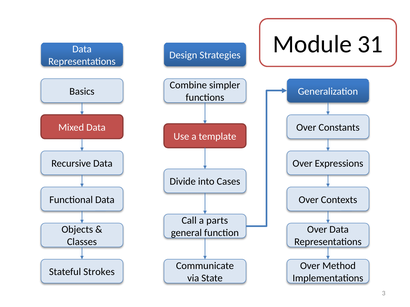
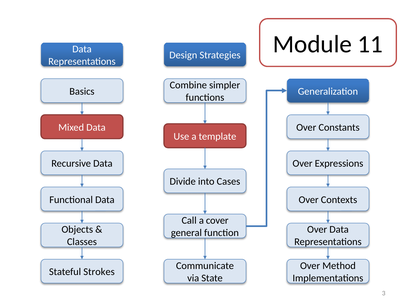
31: 31 -> 11
parts: parts -> cover
